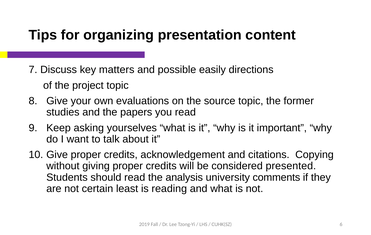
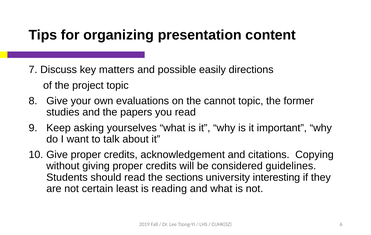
source: source -> cannot
presented: presented -> guidelines
analysis: analysis -> sections
comments: comments -> interesting
